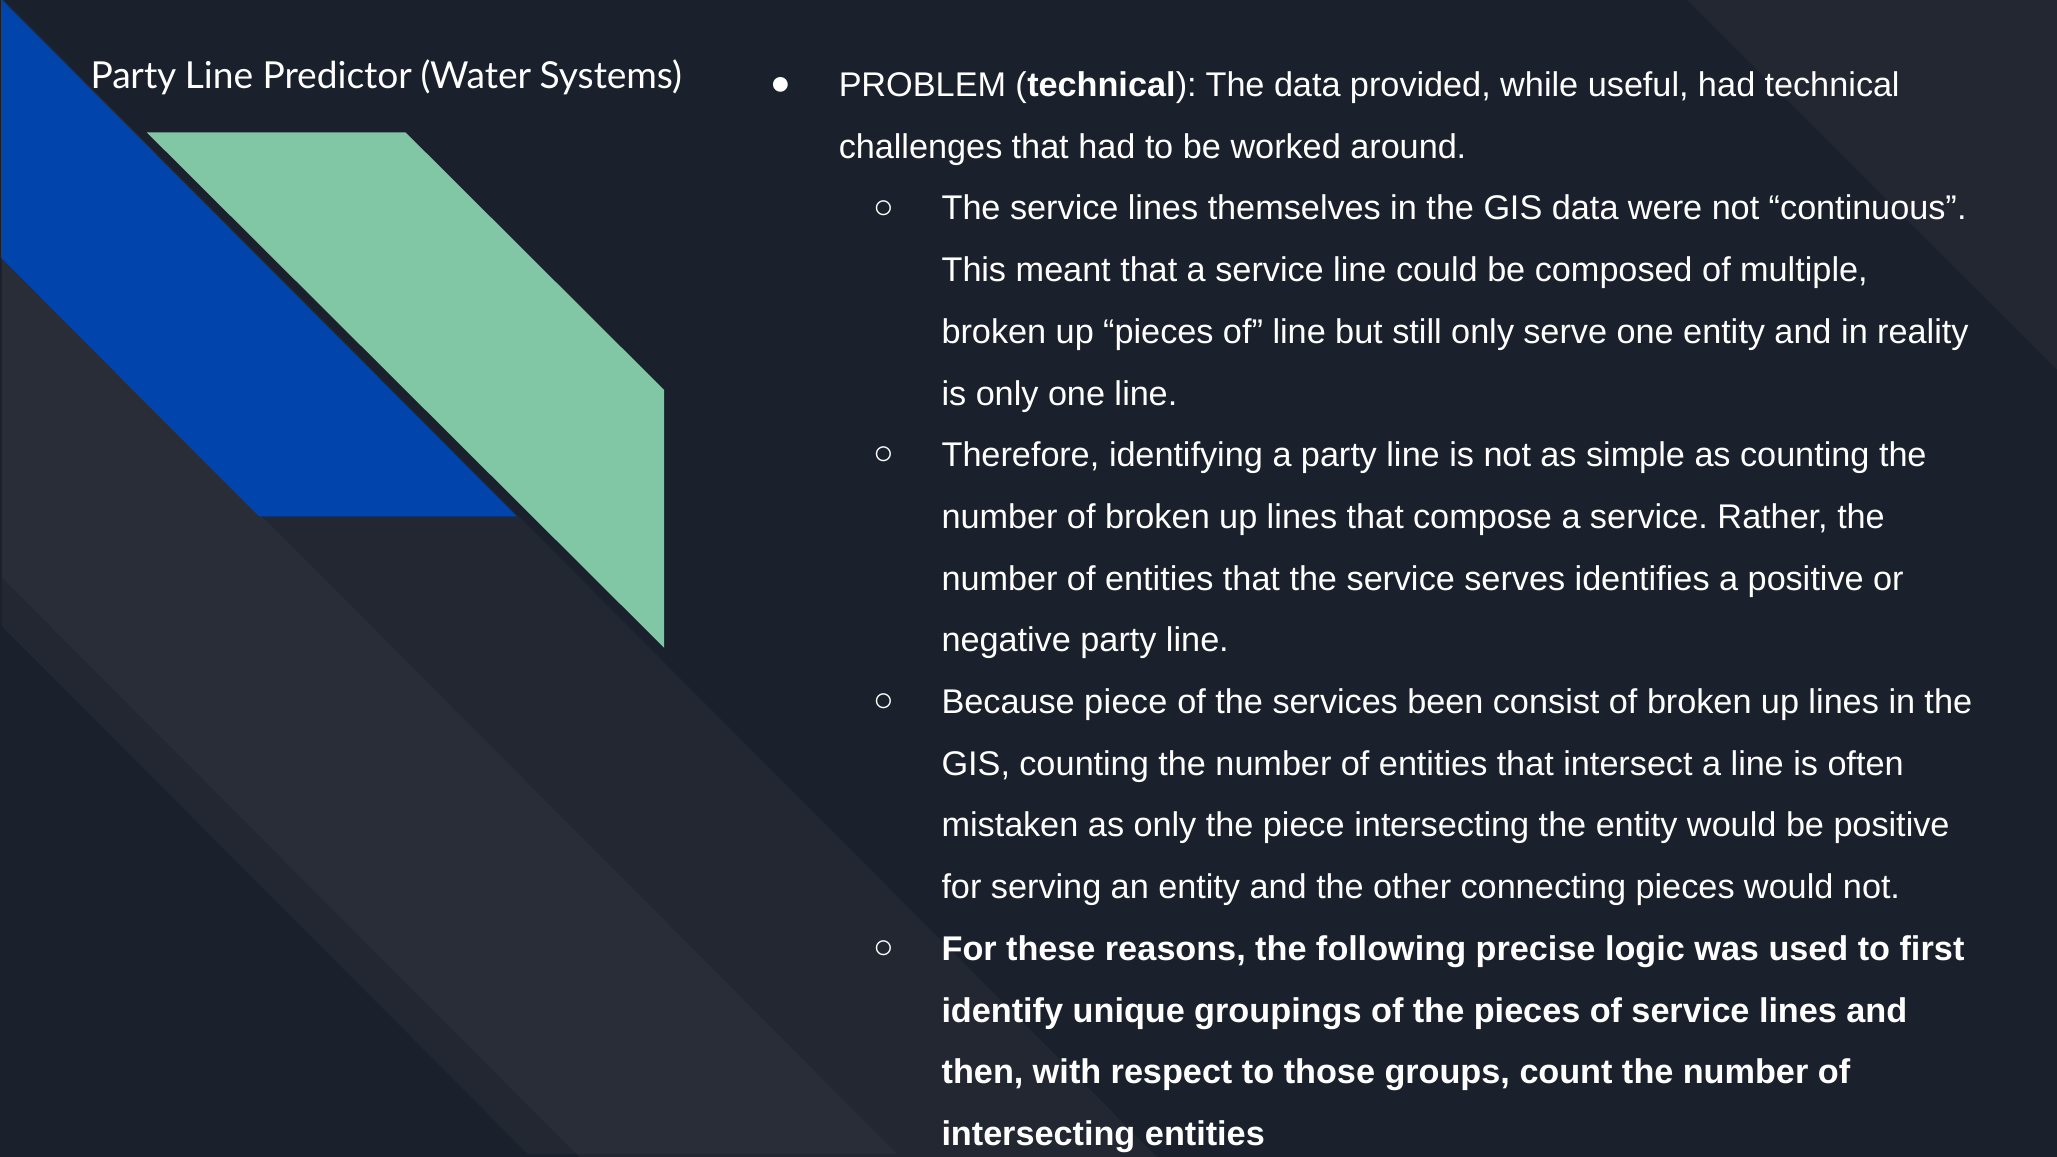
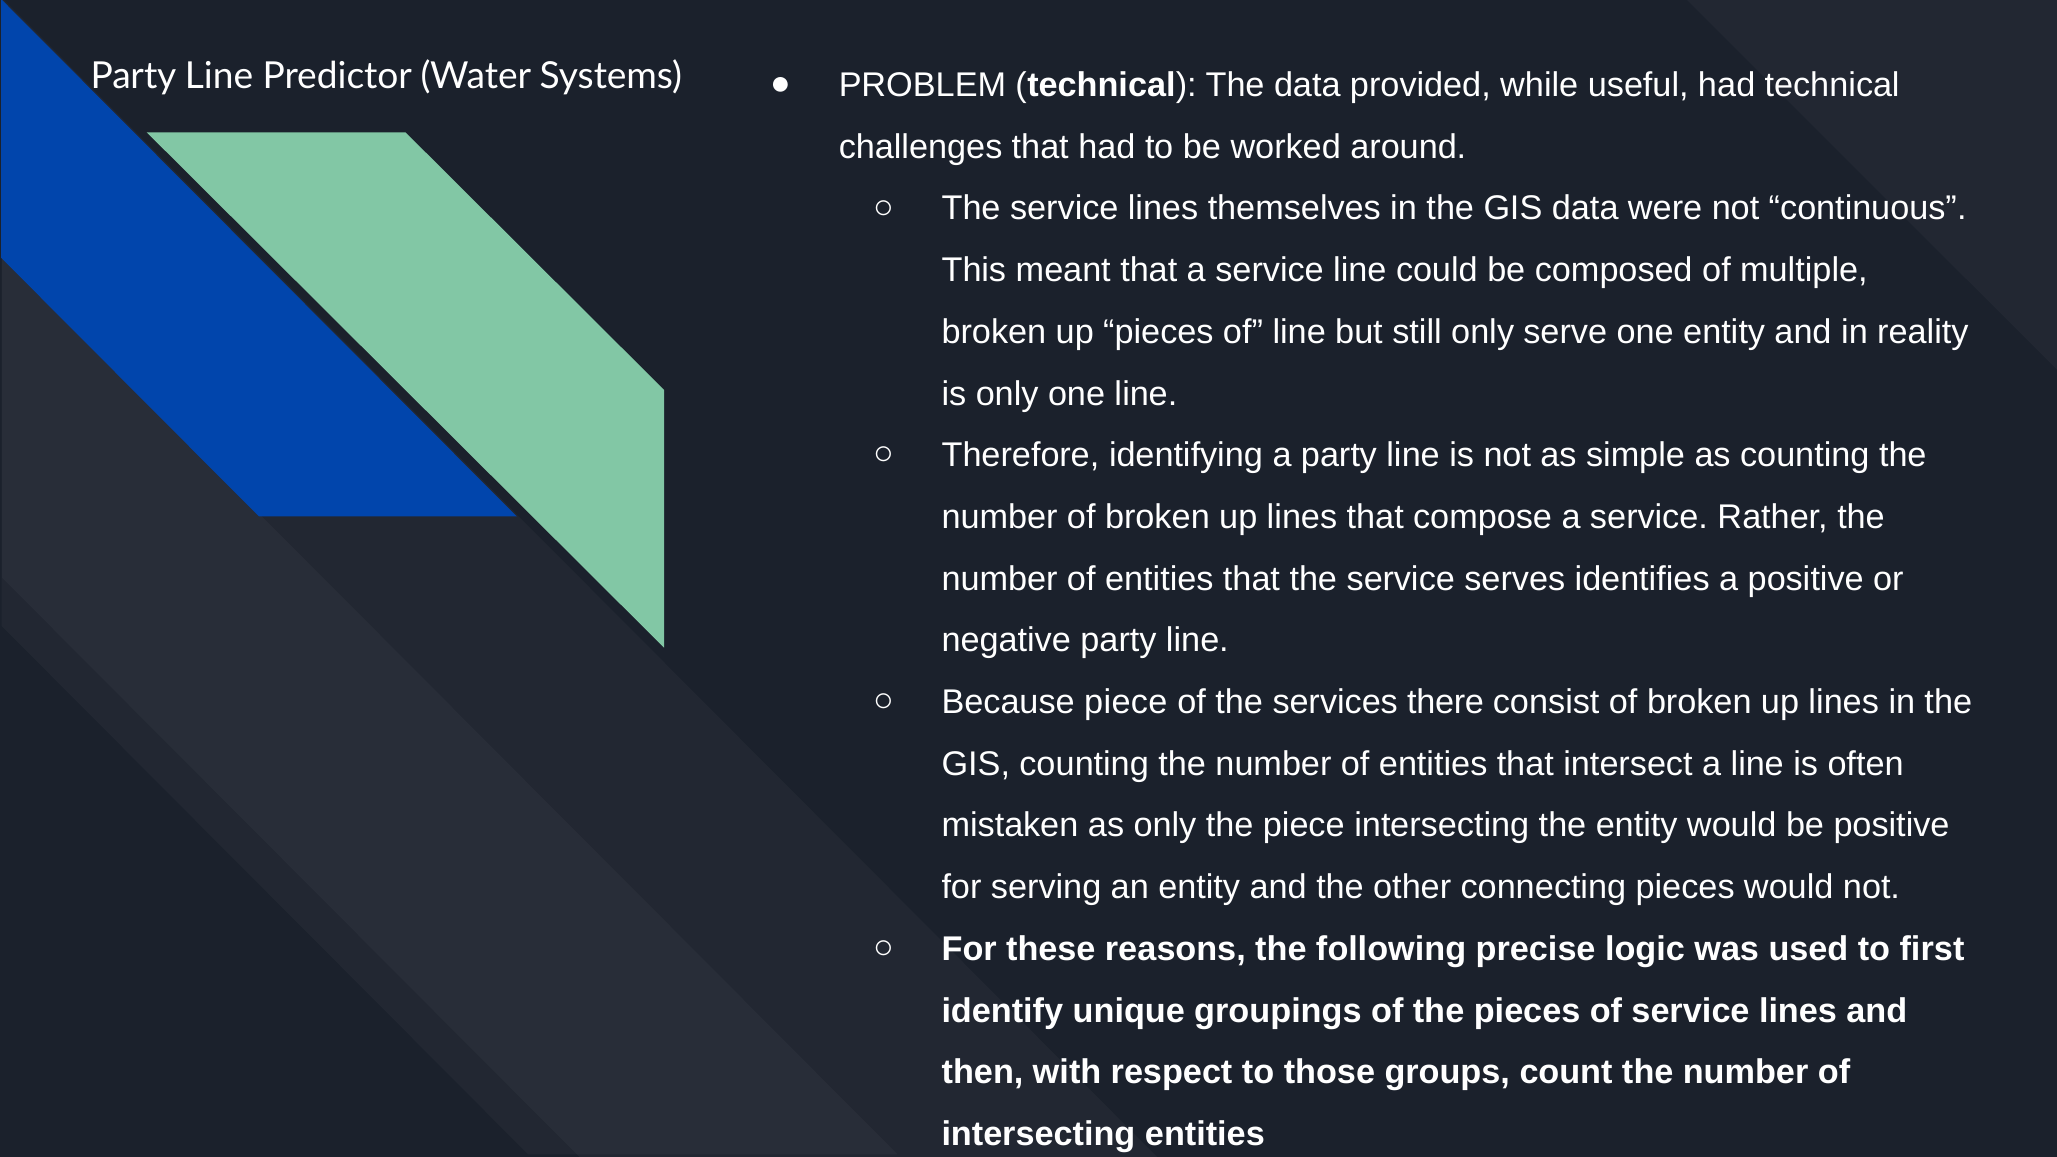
been: been -> there
